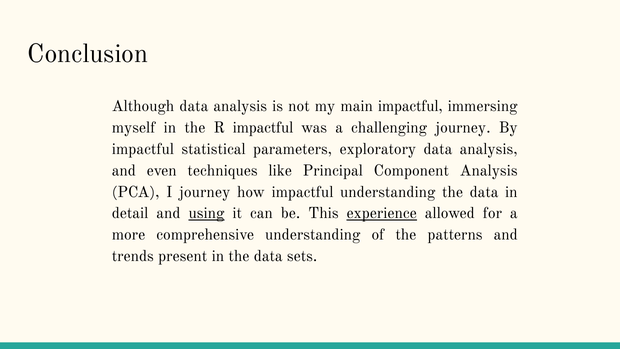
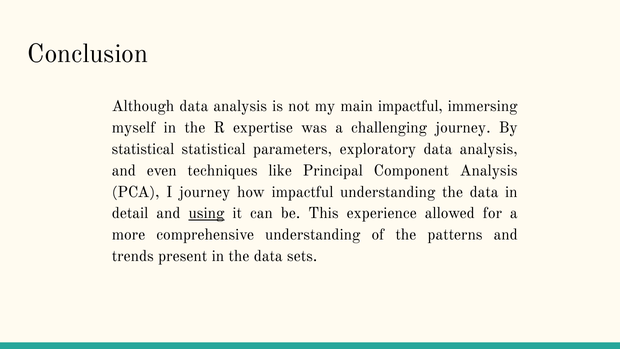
R impactful: impactful -> expertise
impactful at (143, 149): impactful -> statistical
experience underline: present -> none
